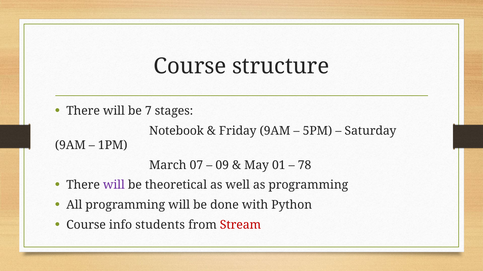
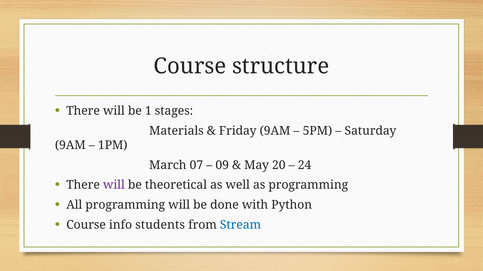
7: 7 -> 1
Notebook: Notebook -> Materials
01: 01 -> 20
78: 78 -> 24
Stream colour: red -> blue
